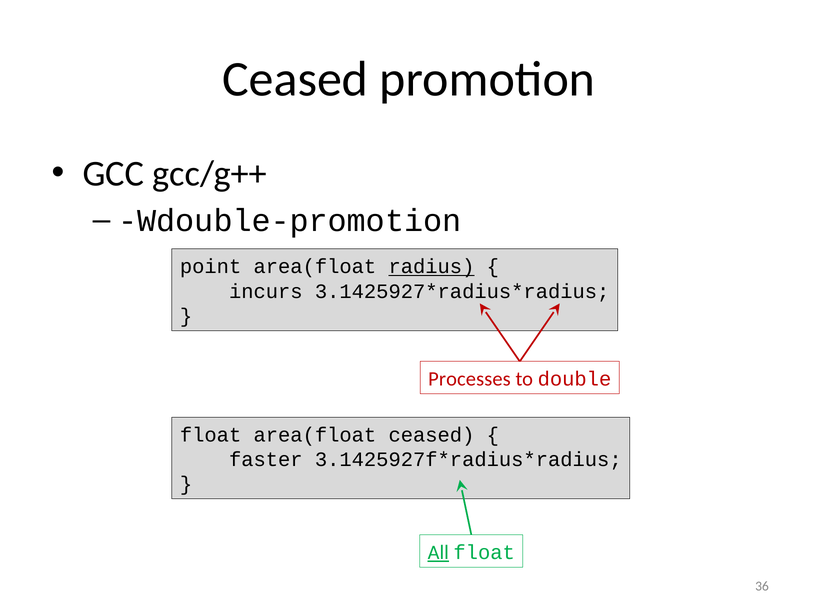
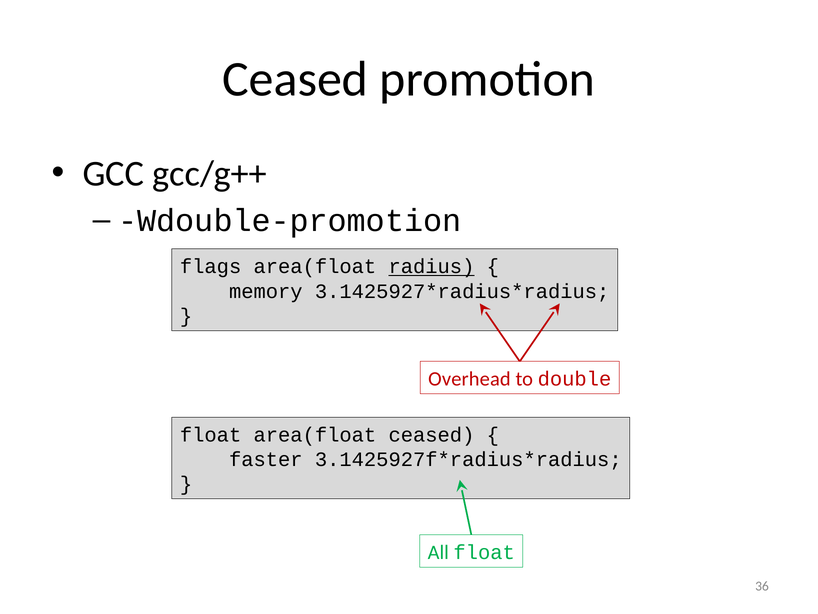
point: point -> flags
incurs: incurs -> memory
Processes: Processes -> Overhead
All underline: present -> none
